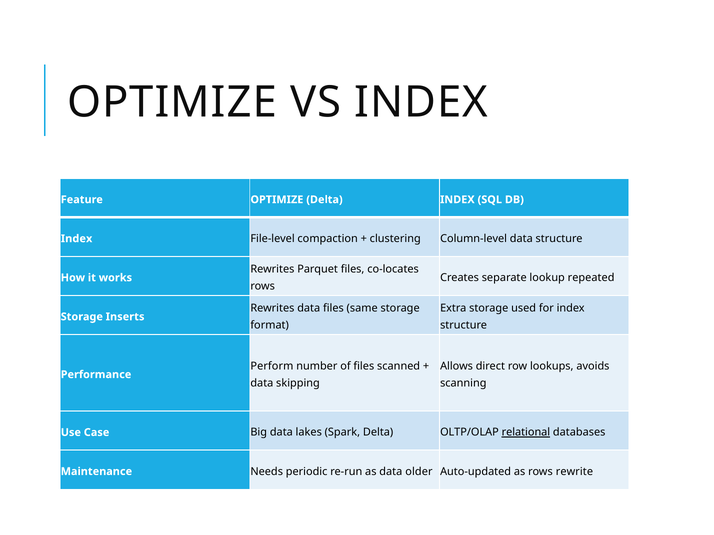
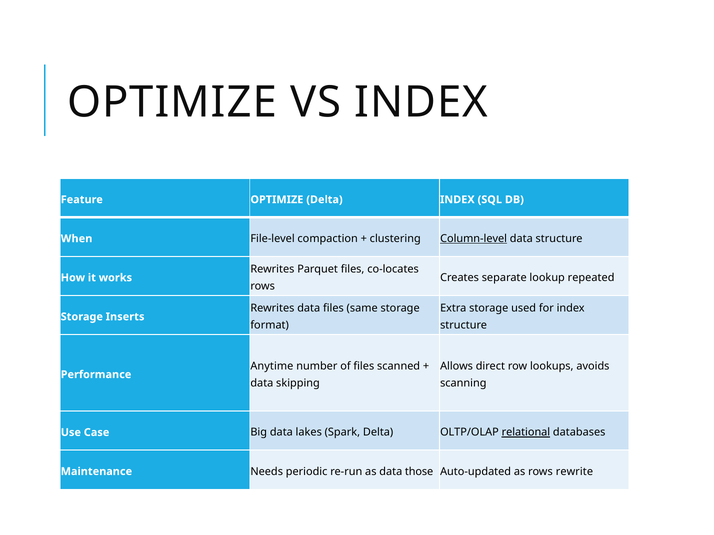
Index at (77, 239): Index -> When
Column-level underline: none -> present
Perform: Perform -> Anytime
older: older -> those
